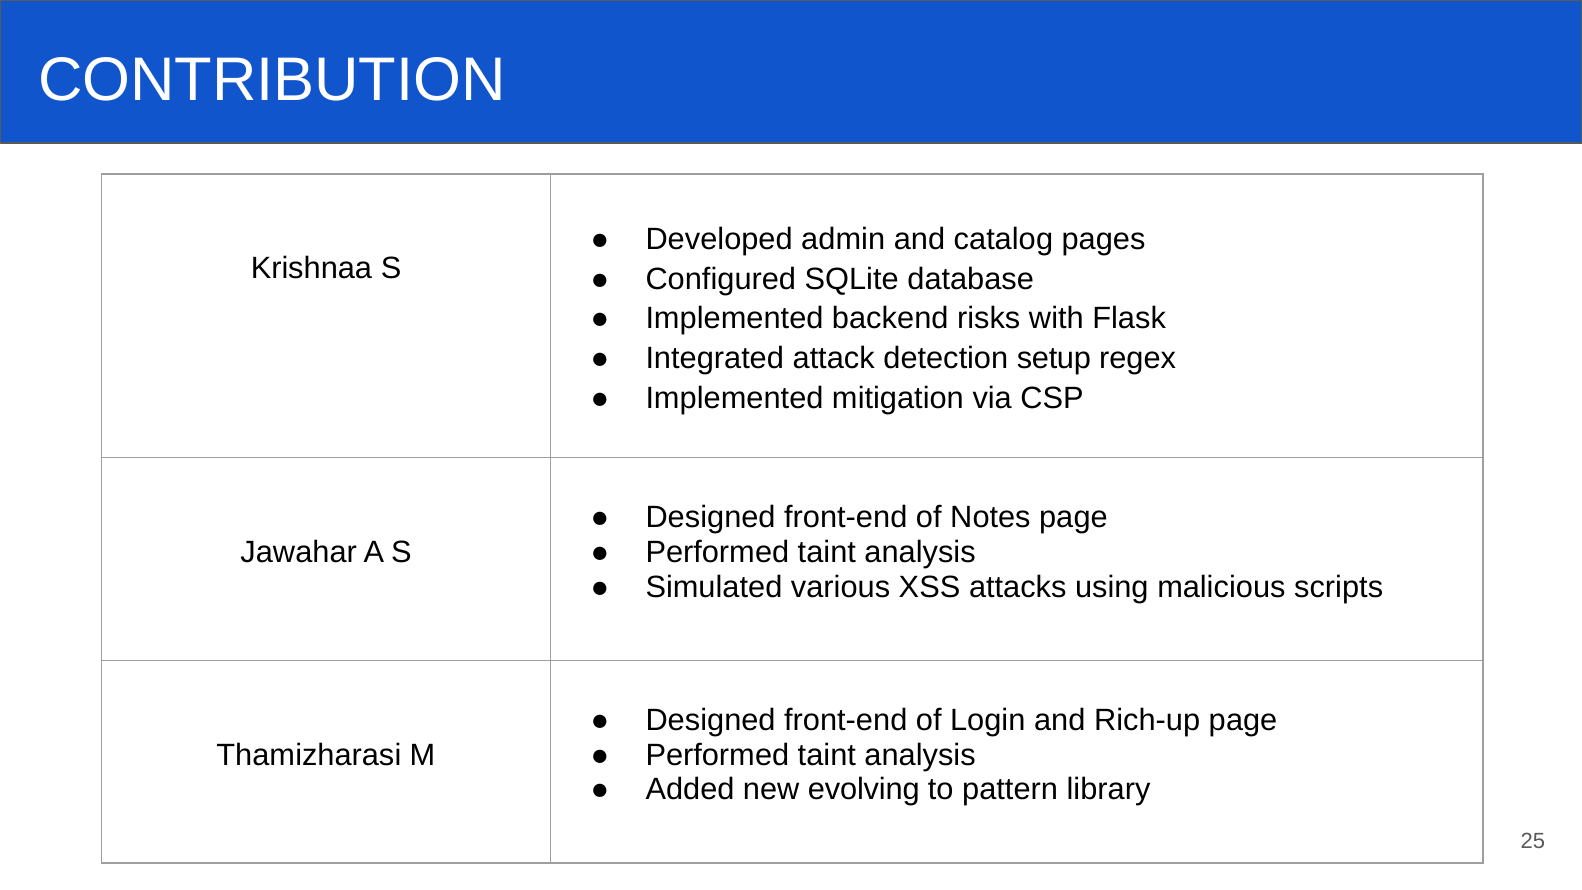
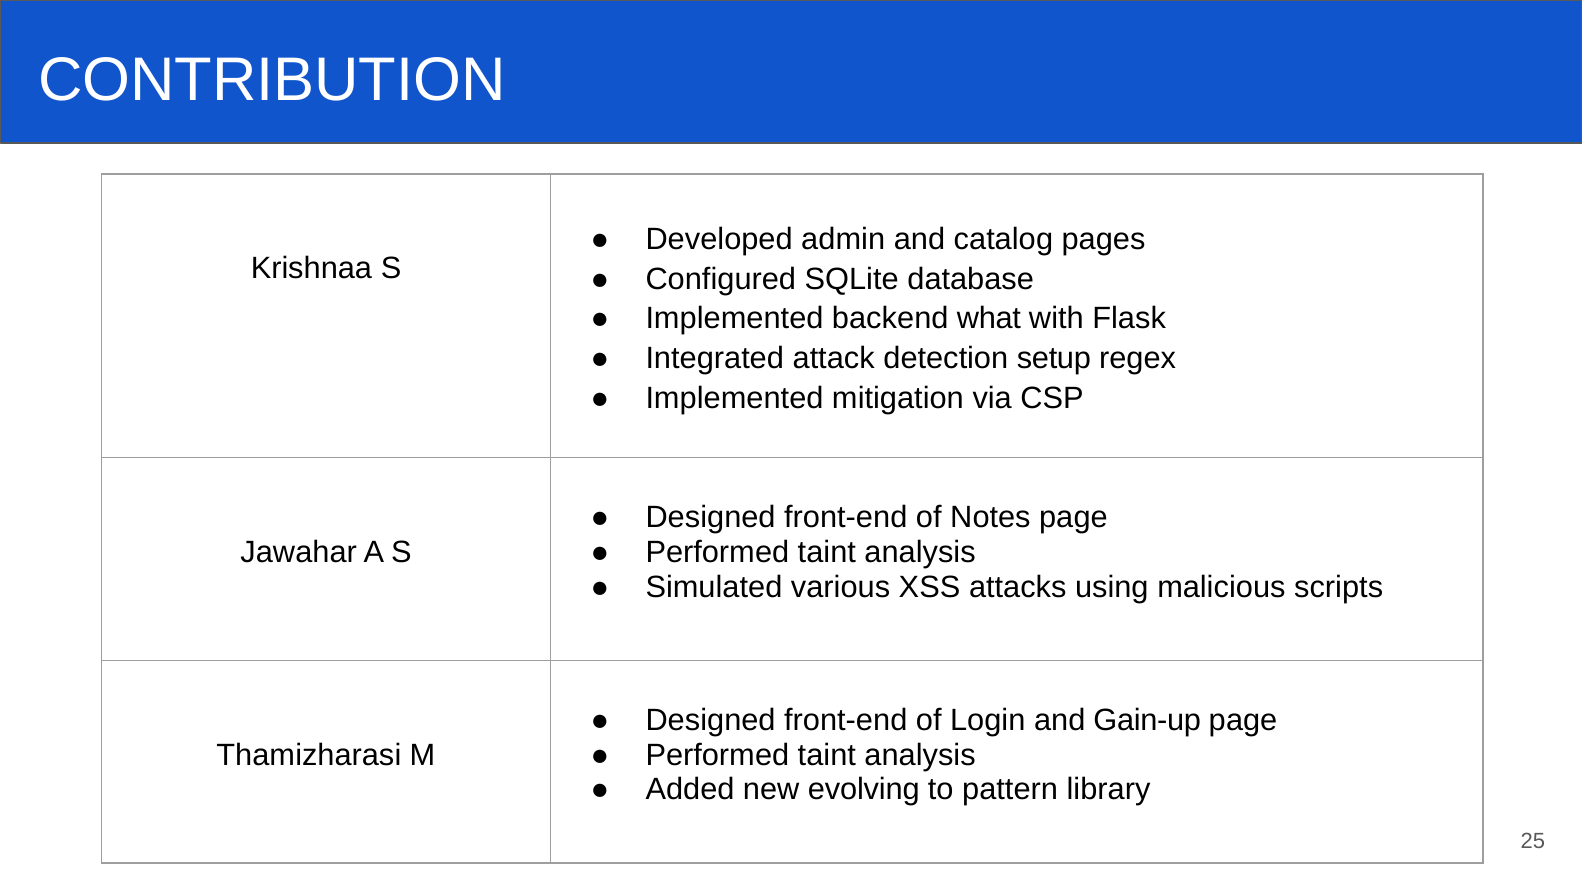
risks: risks -> what
Rich-up: Rich-up -> Gain-up
